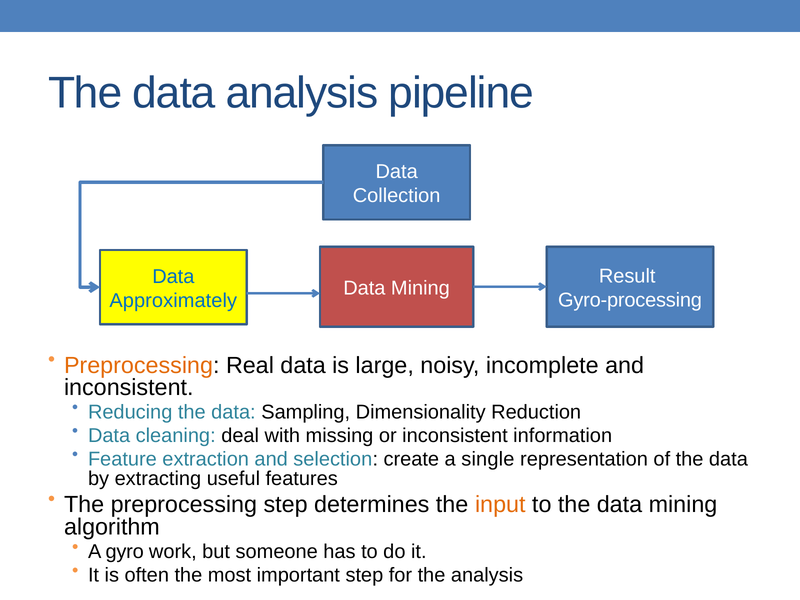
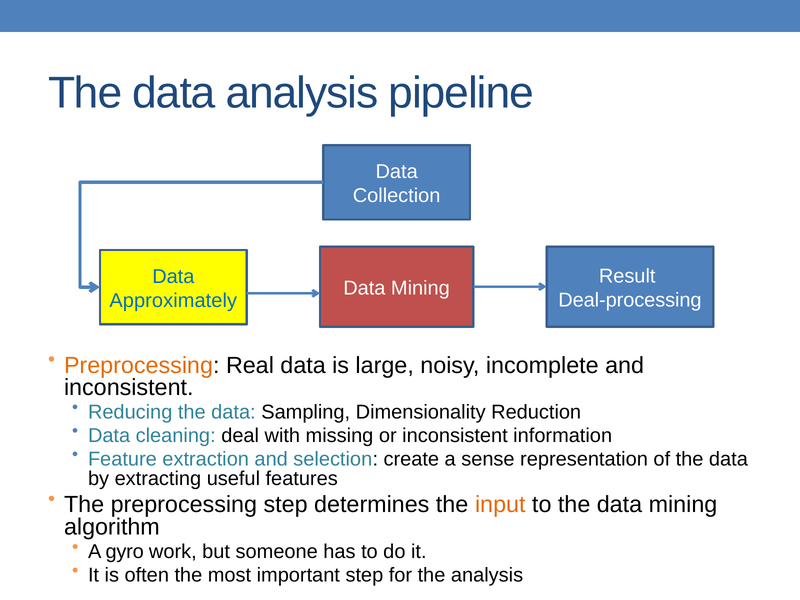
Gyro-processing: Gyro-processing -> Deal-processing
single: single -> sense
